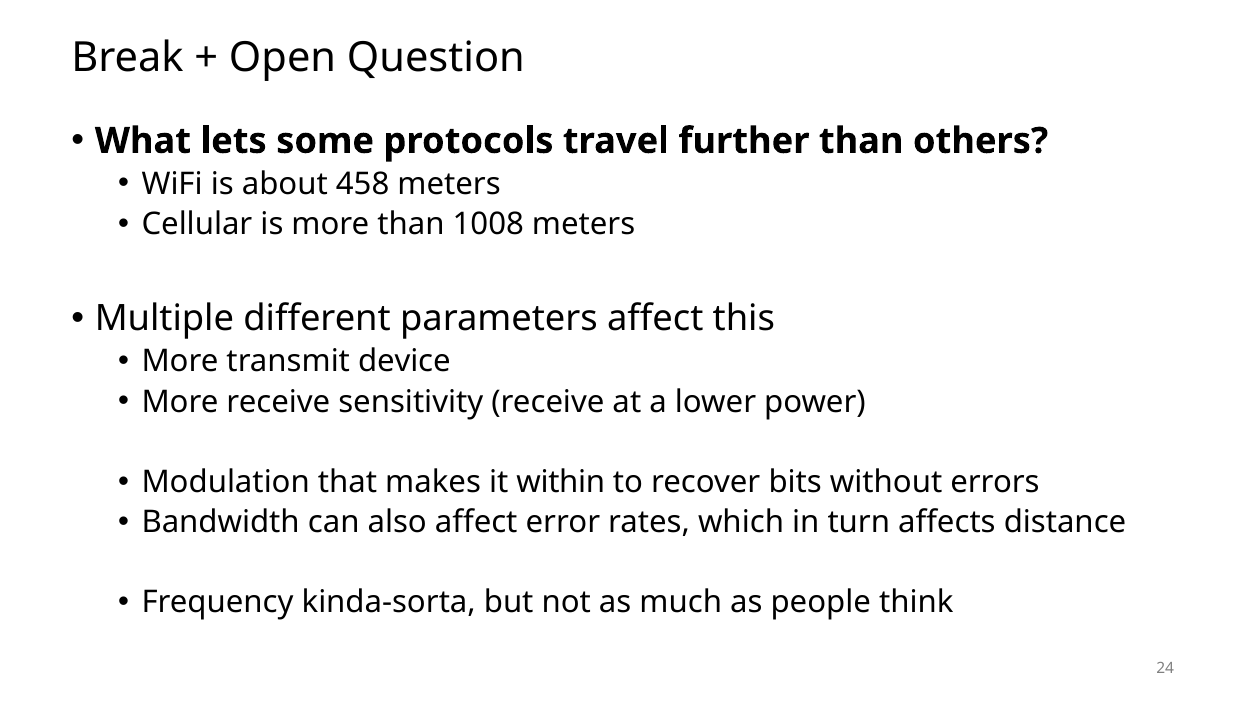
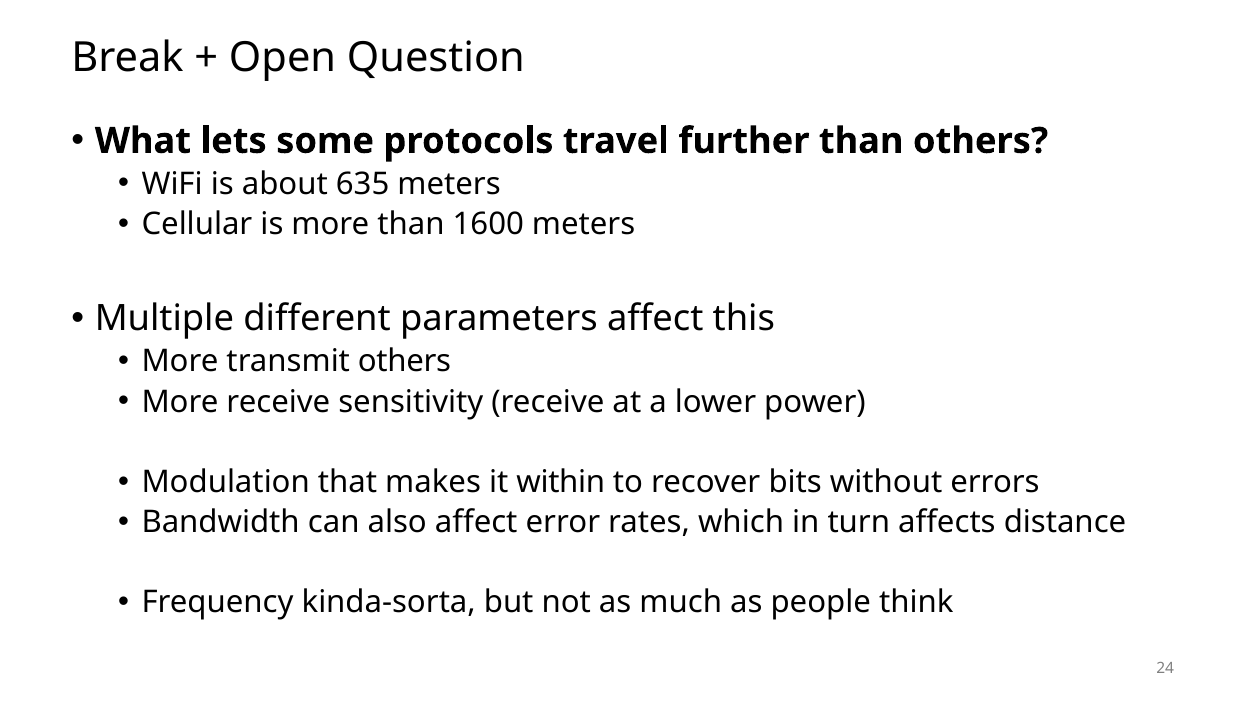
458: 458 -> 635
1008: 1008 -> 1600
transmit device: device -> others
